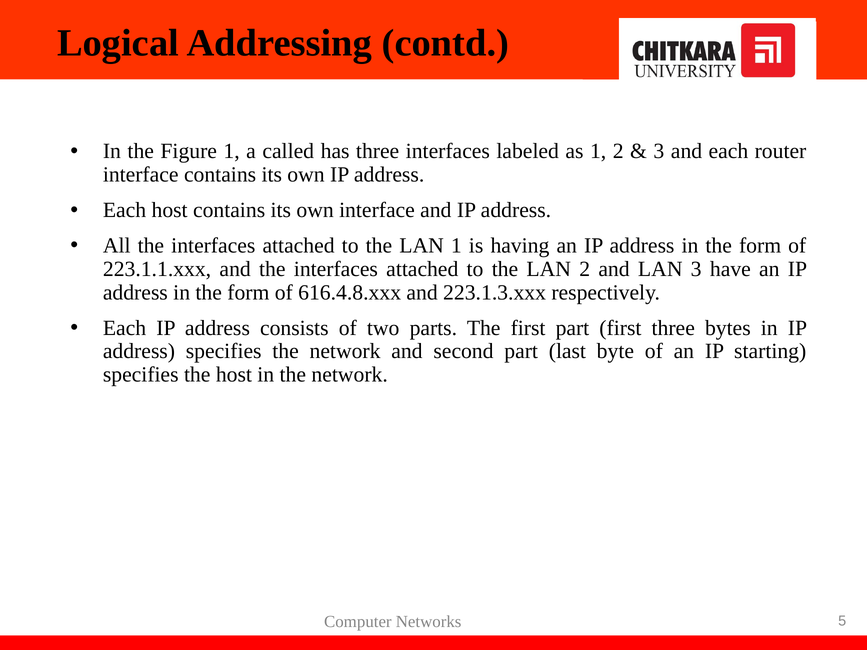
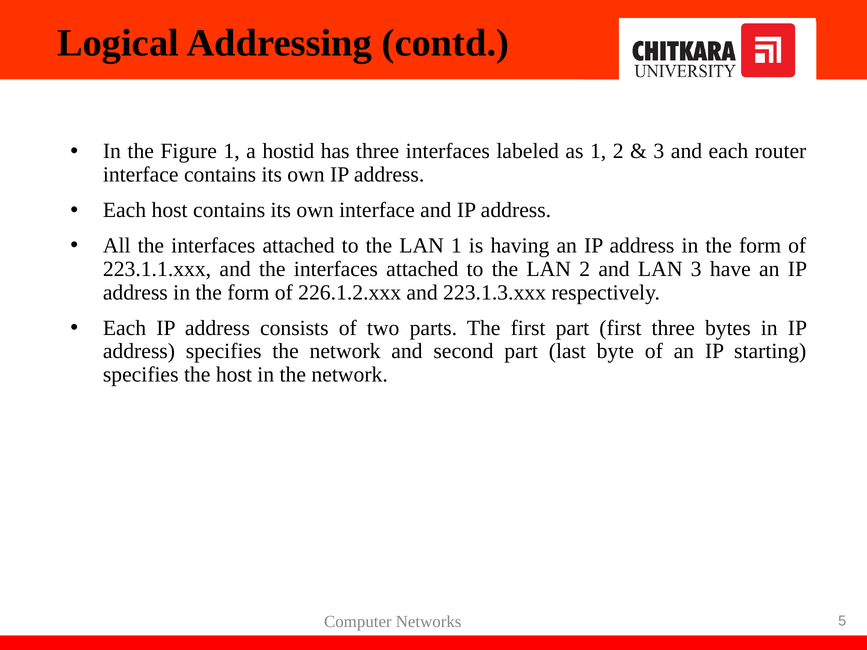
called: called -> hostid
616.4.8.xxx: 616.4.8.xxx -> 226.1.2.xxx
